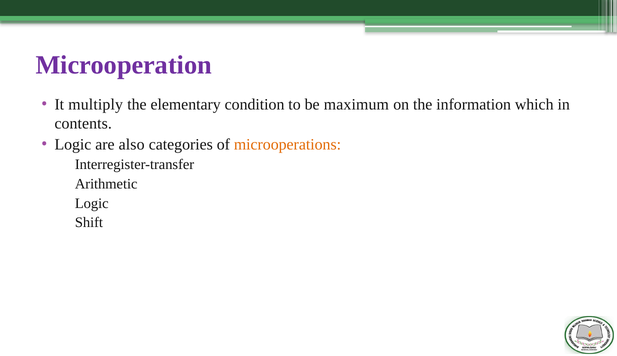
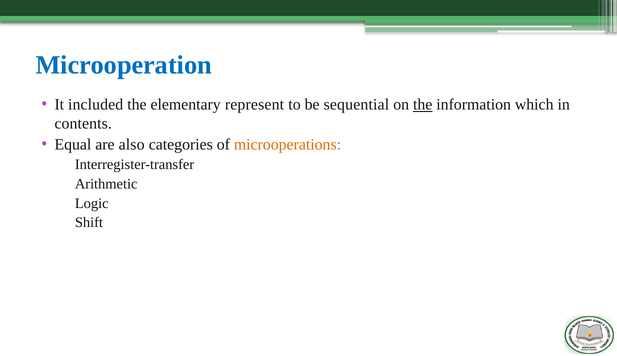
Microoperation colour: purple -> blue
multiply: multiply -> included
condition: condition -> represent
maximum: maximum -> sequential
the at (423, 105) underline: none -> present
Logic: Logic -> Equal
